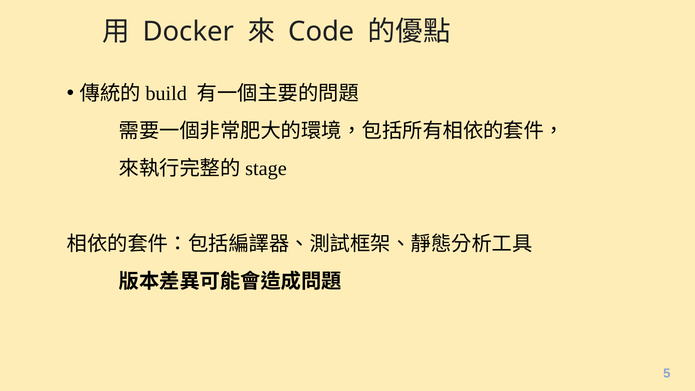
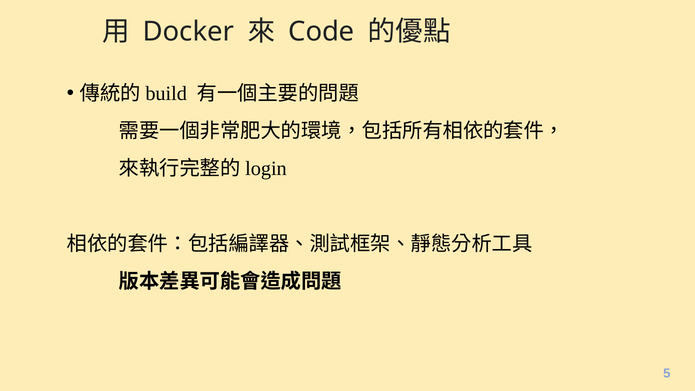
stage: stage -> login
